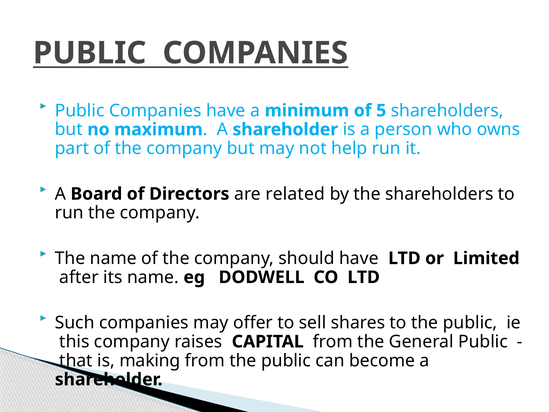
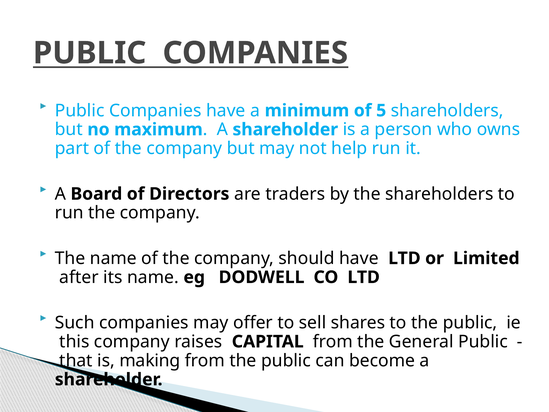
related: related -> traders
